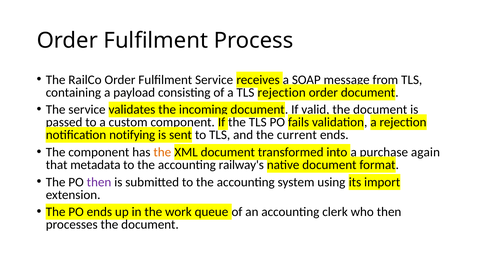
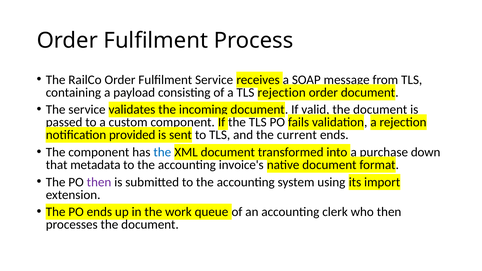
notifying: notifying -> provided
the at (162, 152) colour: orange -> blue
again: again -> down
railway's: railway's -> invoice's
